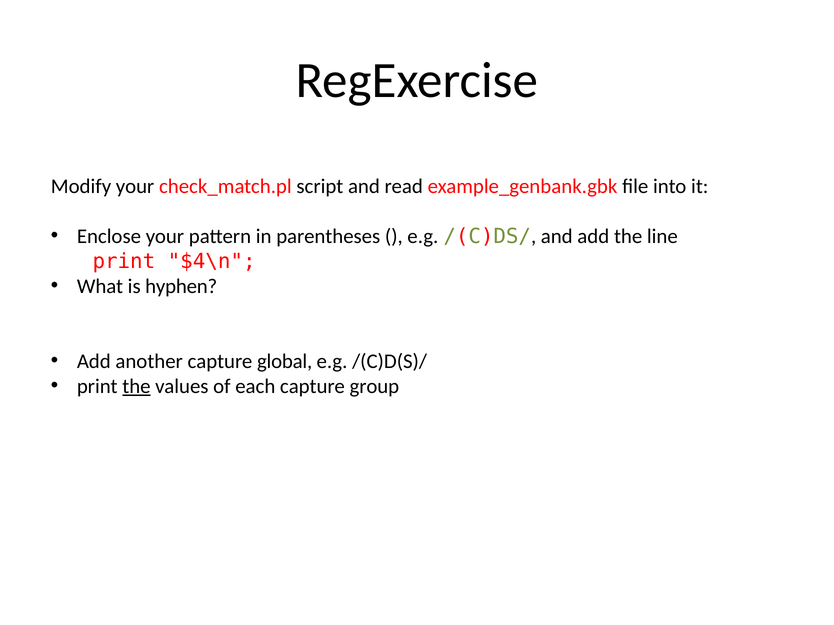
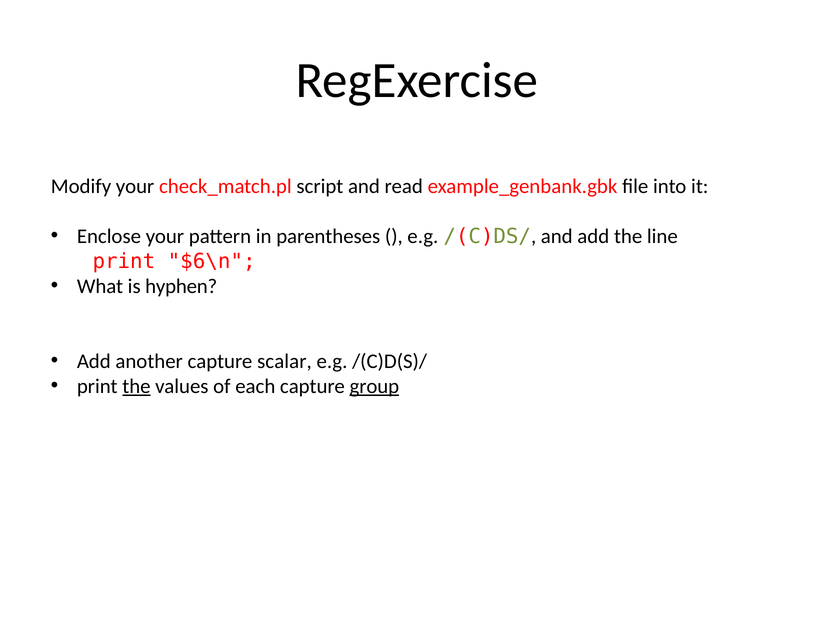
$4\n: $4\n -> $6\n
global: global -> scalar
group underline: none -> present
